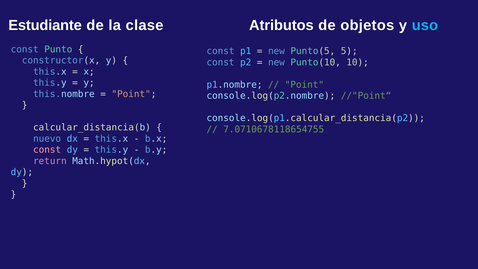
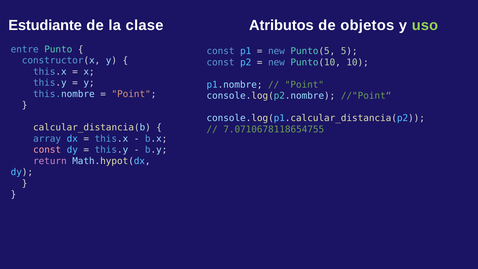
uso colour: light blue -> light green
const at (25, 49): const -> entre
nuevo: nuevo -> array
